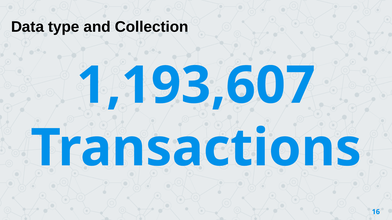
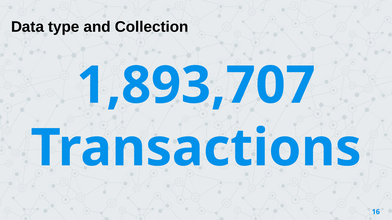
1,193,607: 1,193,607 -> 1,893,707
